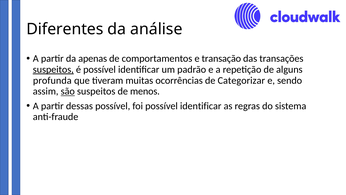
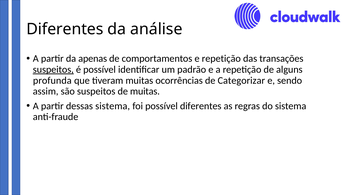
e transação: transação -> repetição
são underline: present -> none
de menos: menos -> muitas
dessas possível: possível -> sistema
foi possível identificar: identificar -> diferentes
